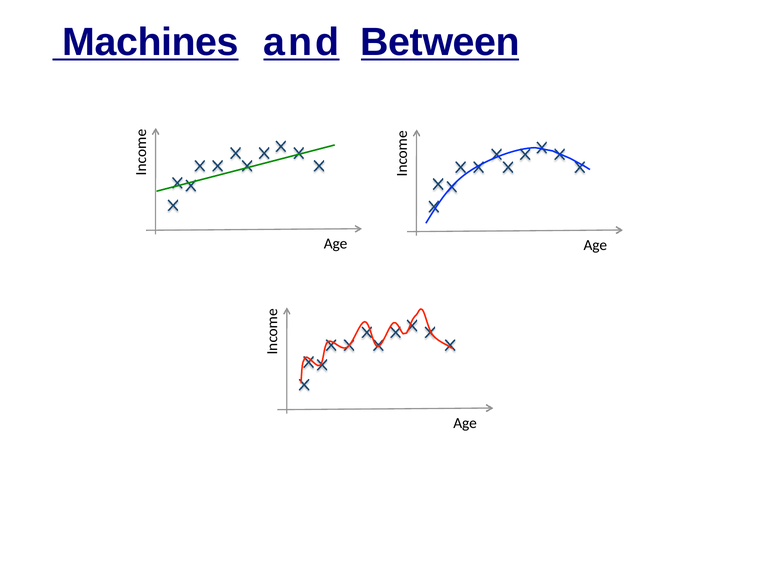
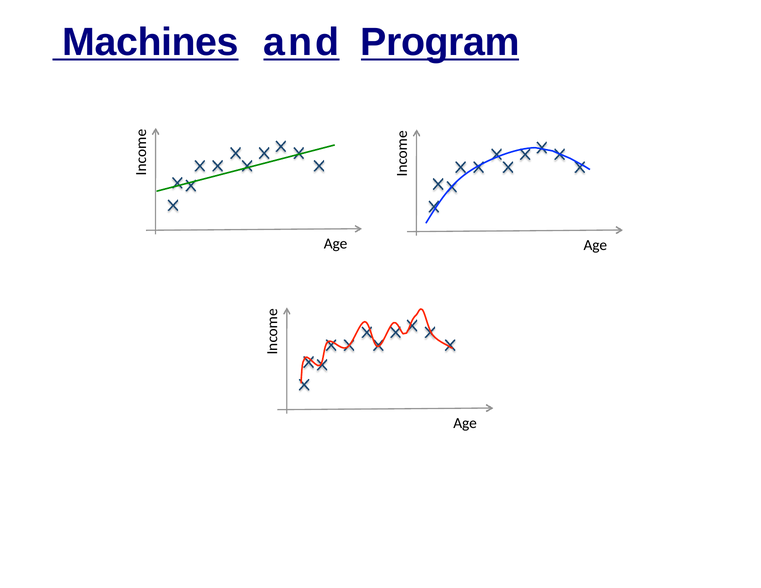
Between: Between -> Program
